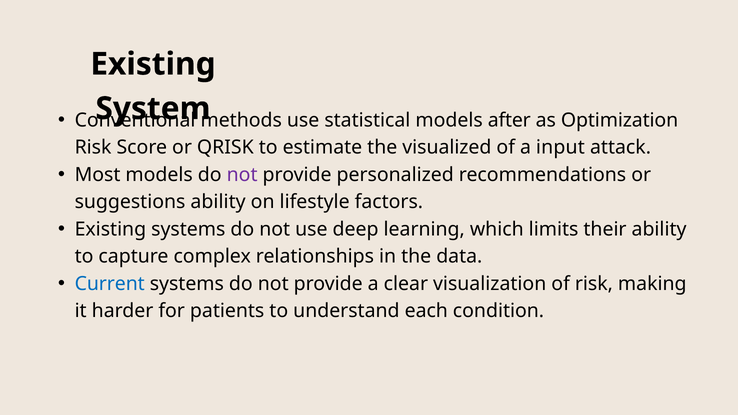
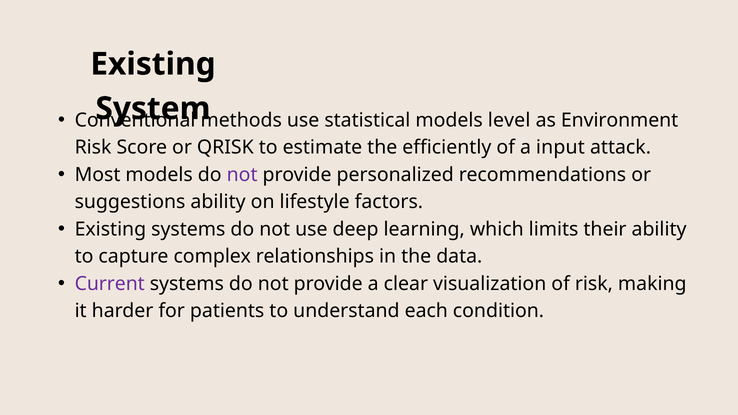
after: after -> level
Optimization: Optimization -> Environment
visualized: visualized -> efficiently
Current colour: blue -> purple
